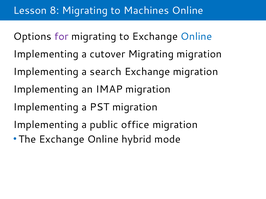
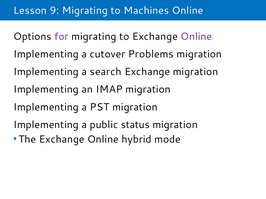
8: 8 -> 9
Online at (196, 37) colour: blue -> purple
cutover Migrating: Migrating -> Problems
office: office -> status
